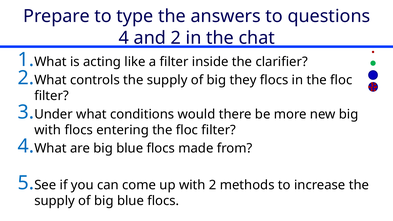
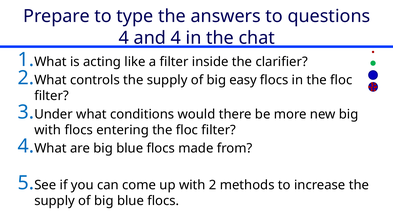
and 2: 2 -> 4
they: they -> easy
